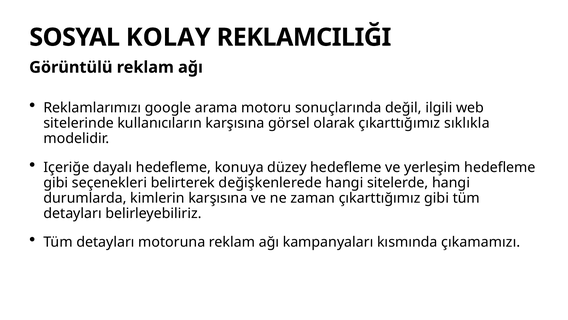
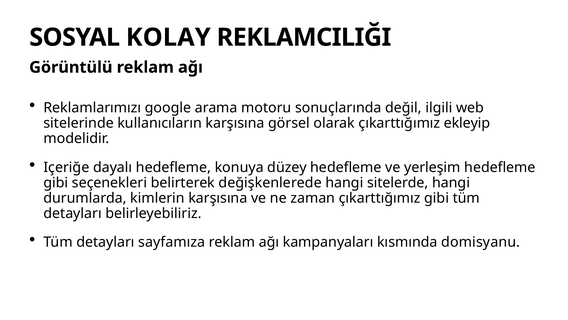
sıklıkla: sıklıkla -> ekleyip
motoruna: motoruna -> sayfamıza
çıkamamızı: çıkamamızı -> domisyanu
